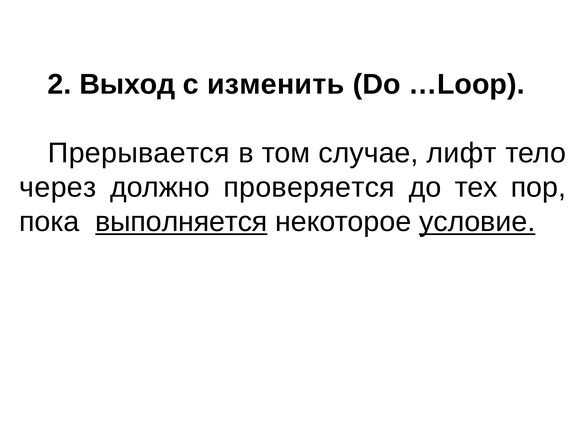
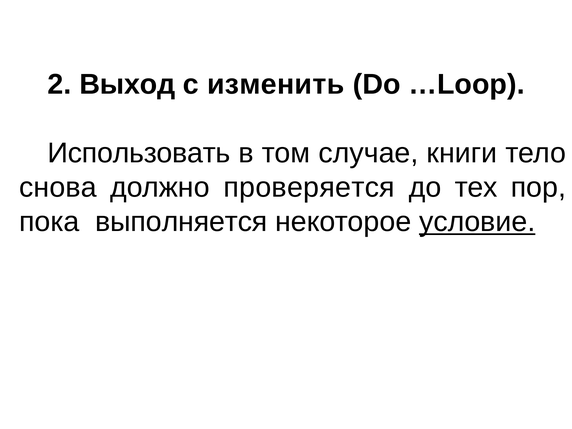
Прерывается: Прерывается -> Использовать
лифт: лифт -> книги
через: через -> снова
выполняется underline: present -> none
